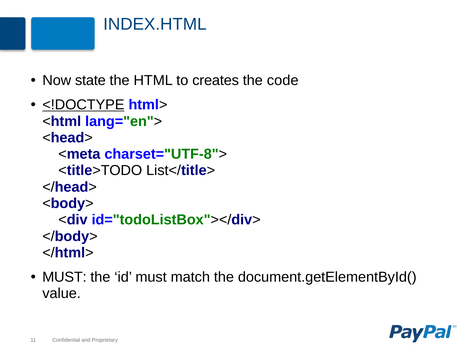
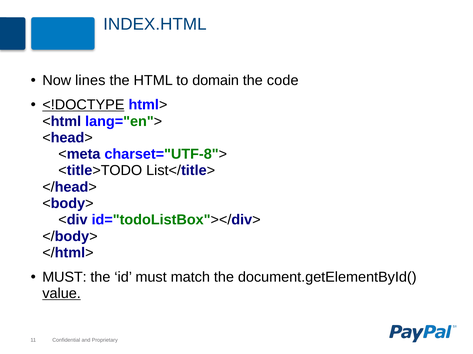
state: state -> lines
creates: creates -> domain
value underline: none -> present
